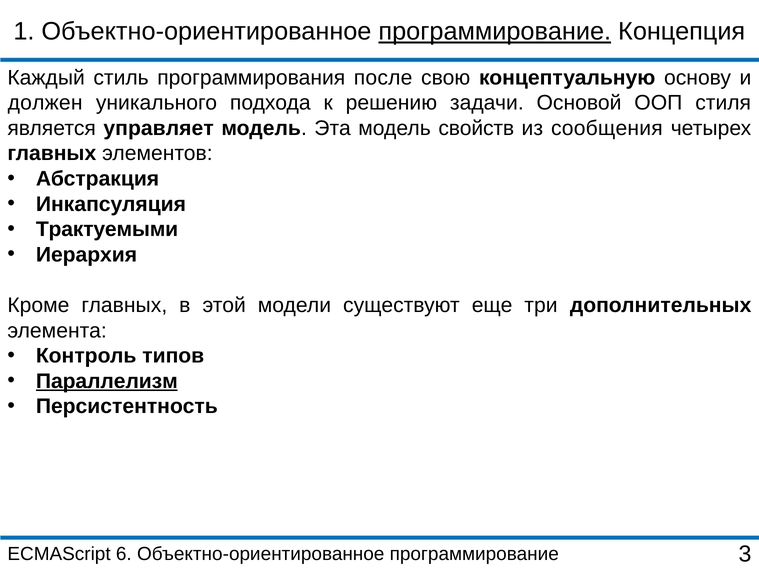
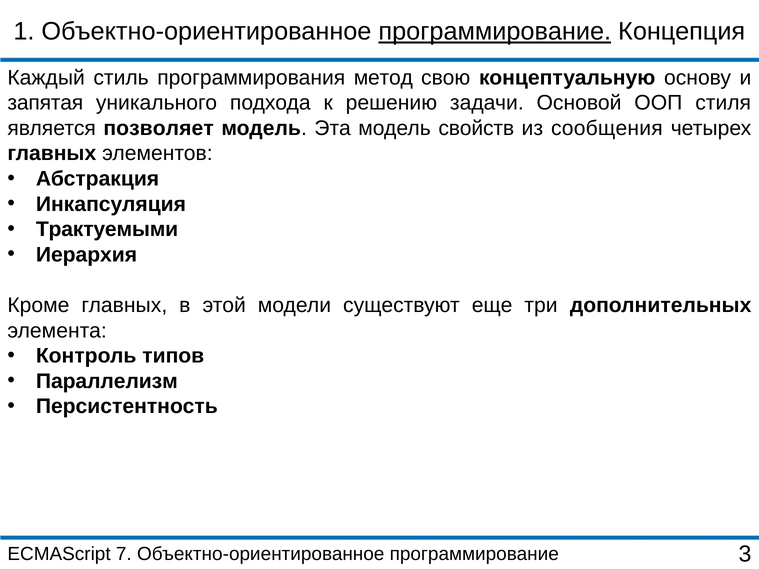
после: после -> метод
должен: должен -> запятая
управляет: управляет -> позволяет
Параллелизм underline: present -> none
6: 6 -> 7
